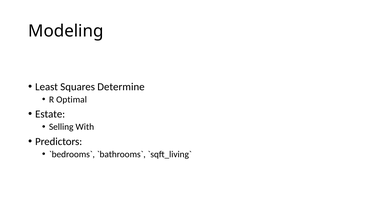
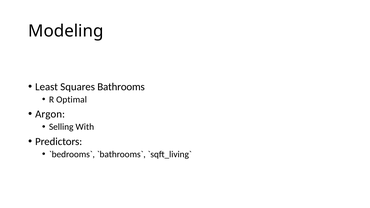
Determine: Determine -> Bathrooms
Estate: Estate -> Argon
